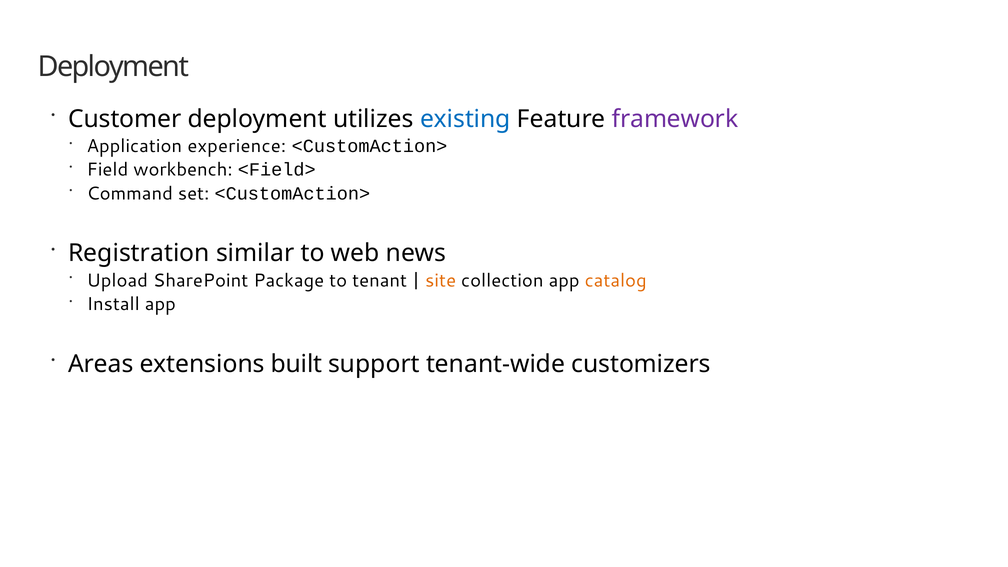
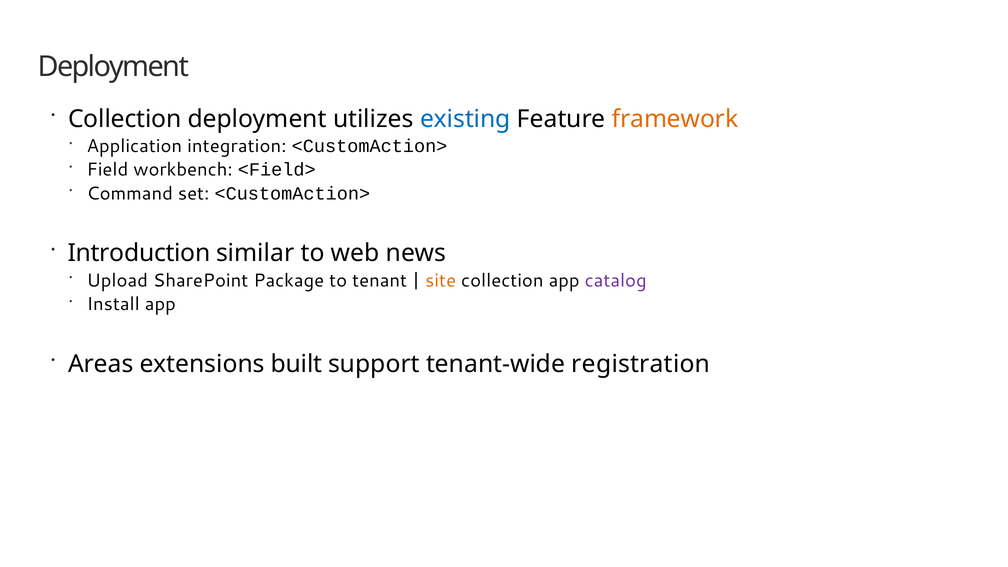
Customer at (125, 119): Customer -> Collection
framework colour: purple -> orange
experience: experience -> integration
Registration: Registration -> Introduction
catalog colour: orange -> purple
customizers: customizers -> registration
